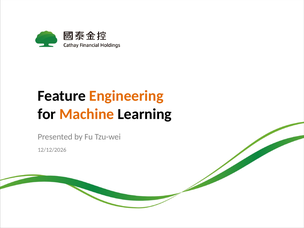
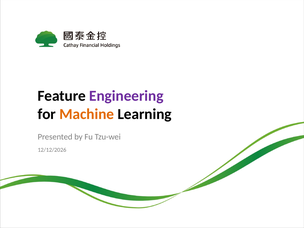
Engineering colour: orange -> purple
